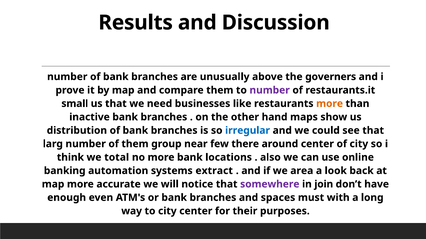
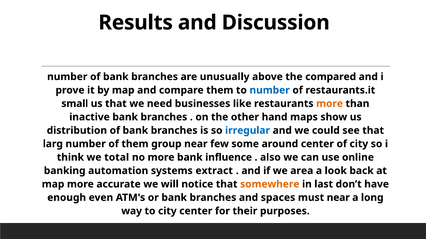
governers: governers -> compared
number at (270, 90) colour: purple -> blue
there: there -> some
locations: locations -> influence
somewhere colour: purple -> orange
join: join -> last
must with: with -> near
